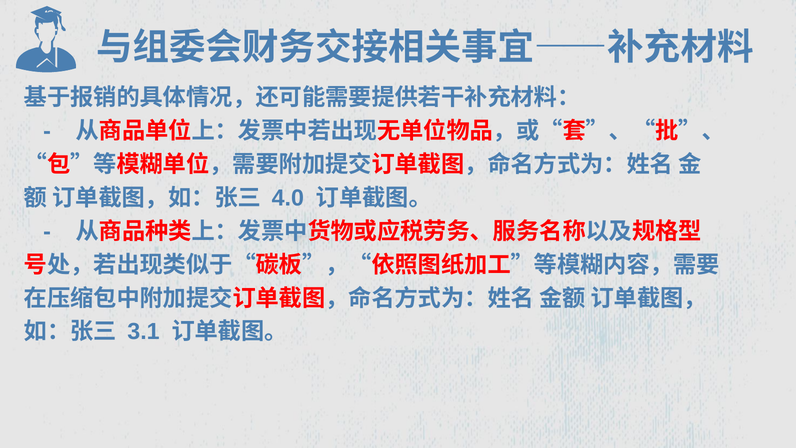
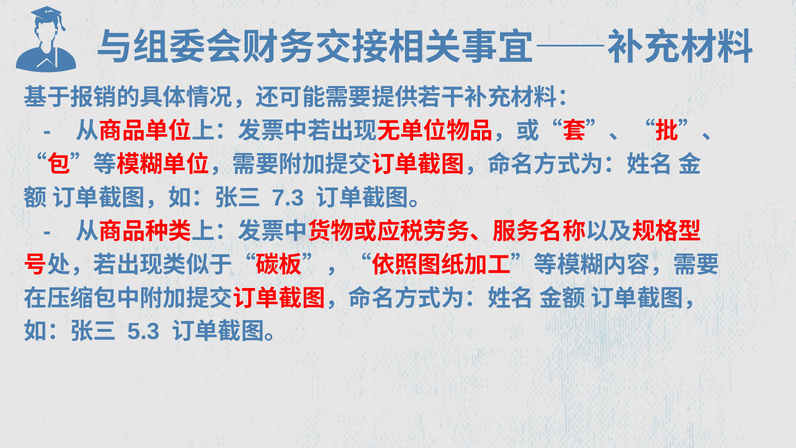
4.0: 4.0 -> 7.3
3.1: 3.1 -> 5.3
